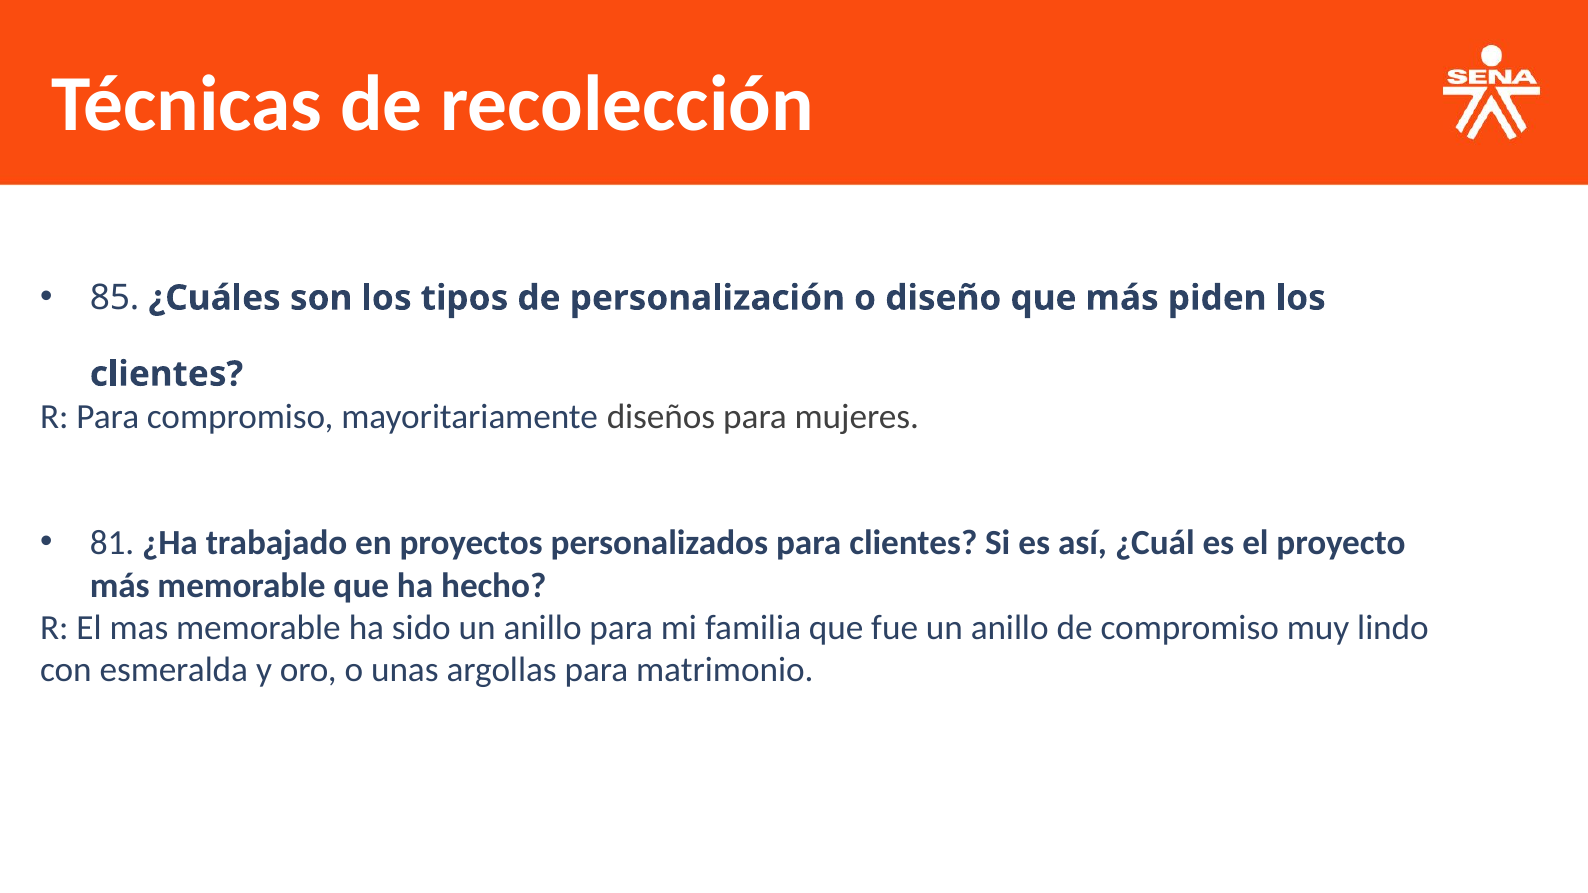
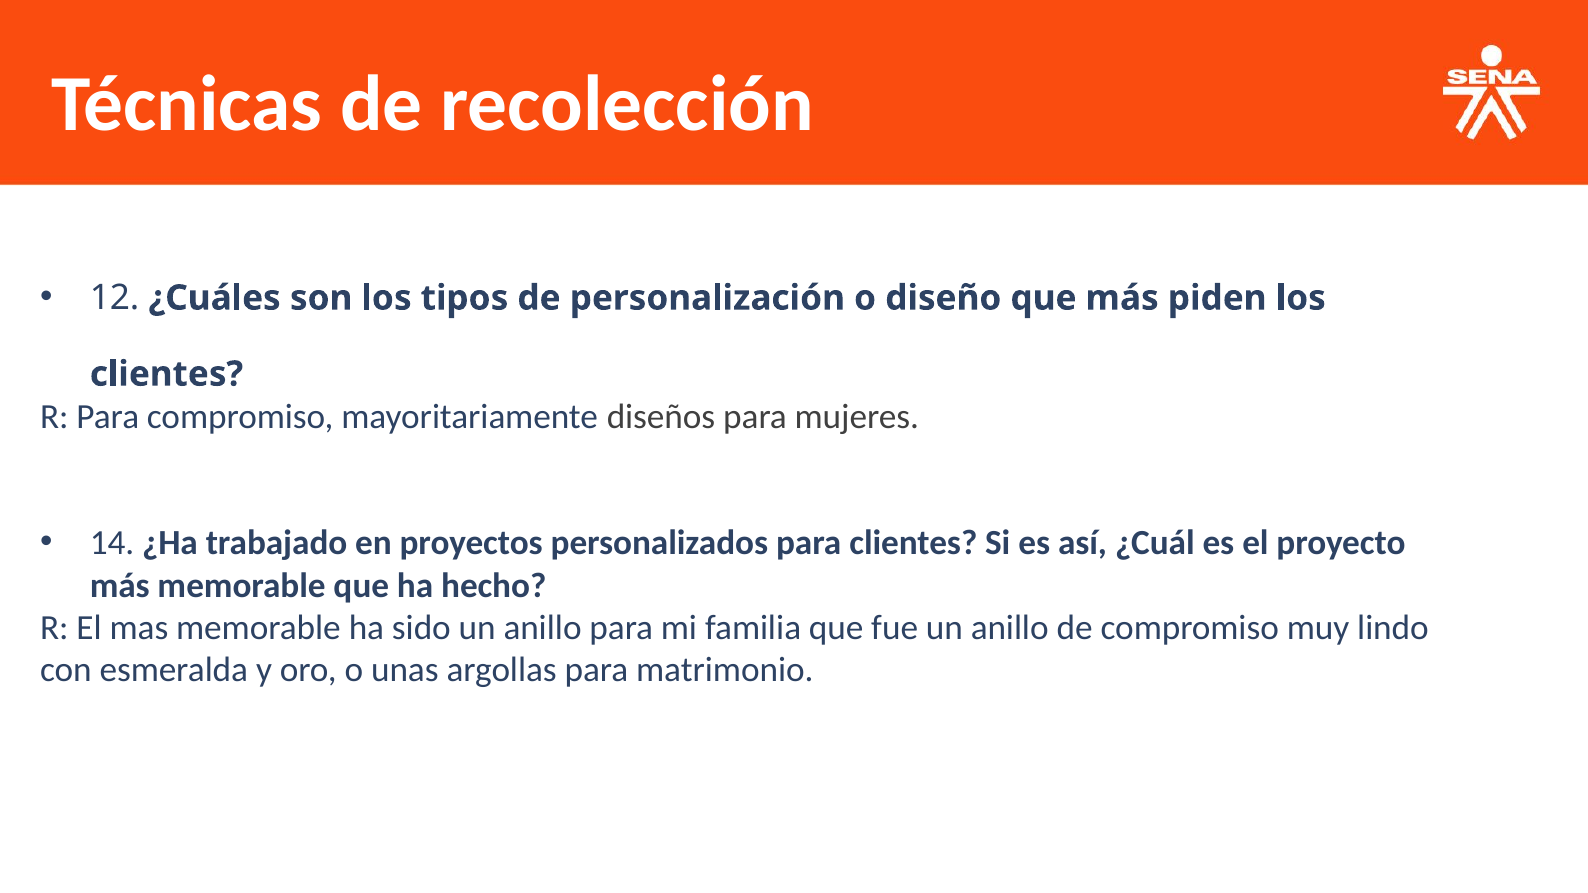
85: 85 -> 12
81: 81 -> 14
